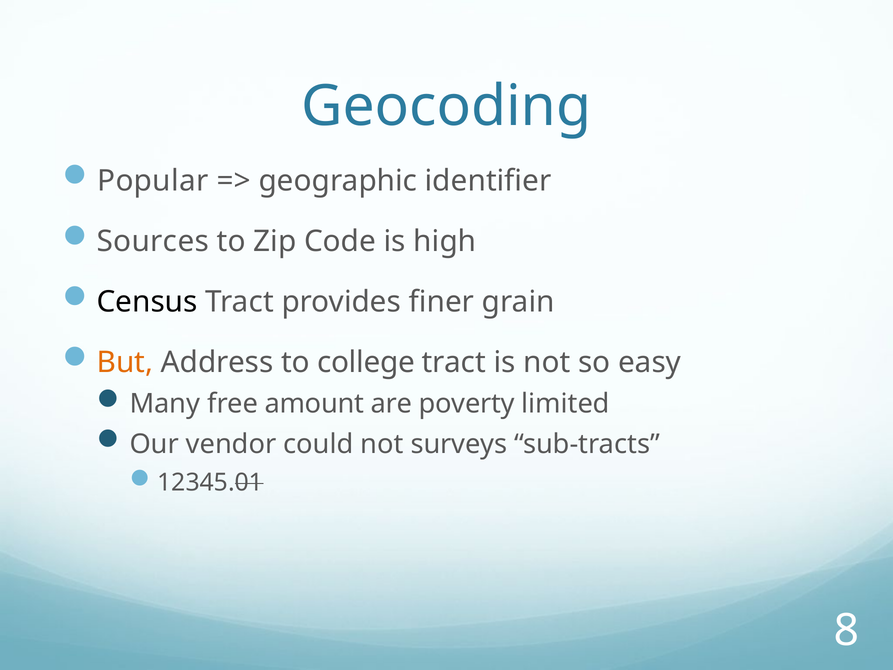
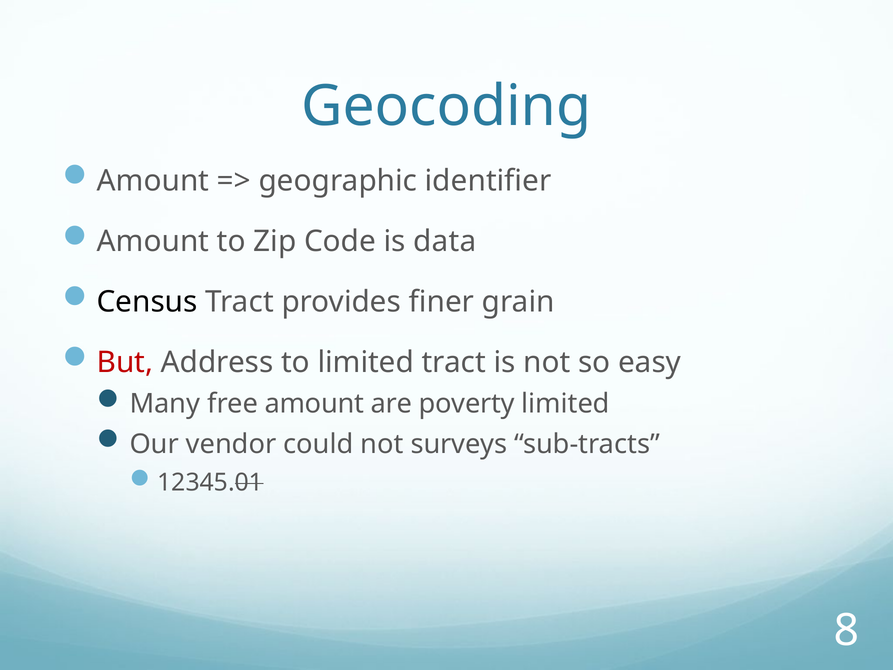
Popular at (153, 181): Popular -> Amount
Sources at (153, 241): Sources -> Amount
high: high -> data
But colour: orange -> red
to college: college -> limited
